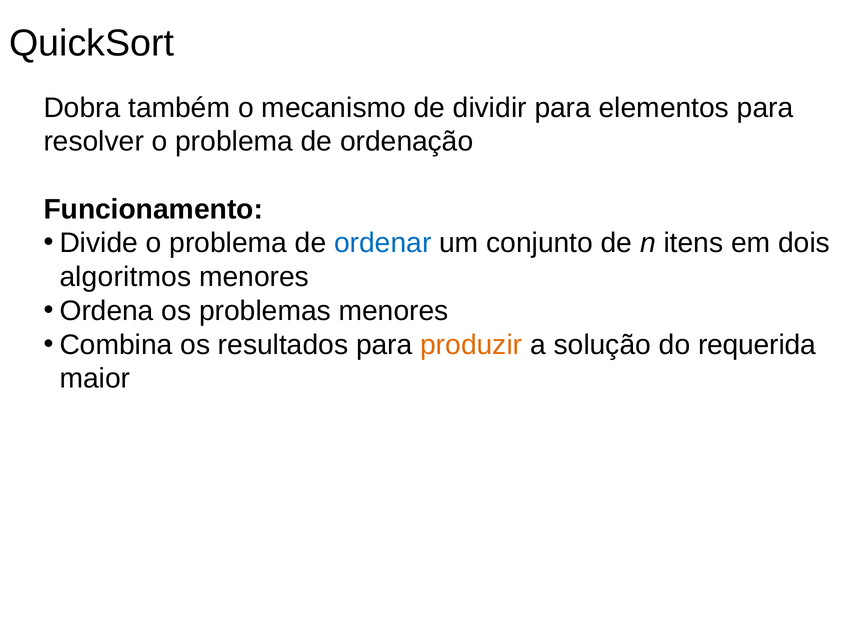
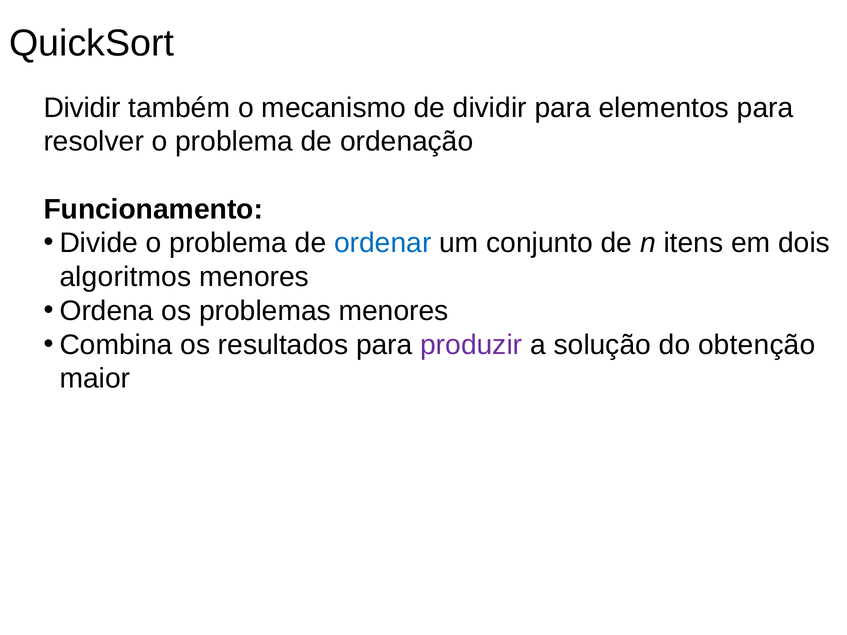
Dobra at (82, 108): Dobra -> Dividir
produzir colour: orange -> purple
requerida: requerida -> obtenção
